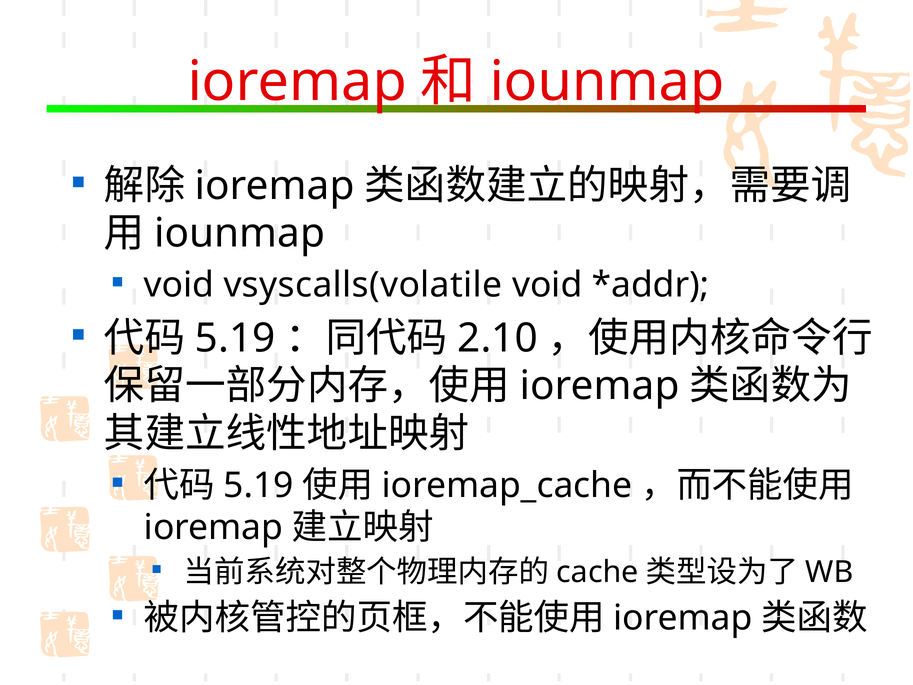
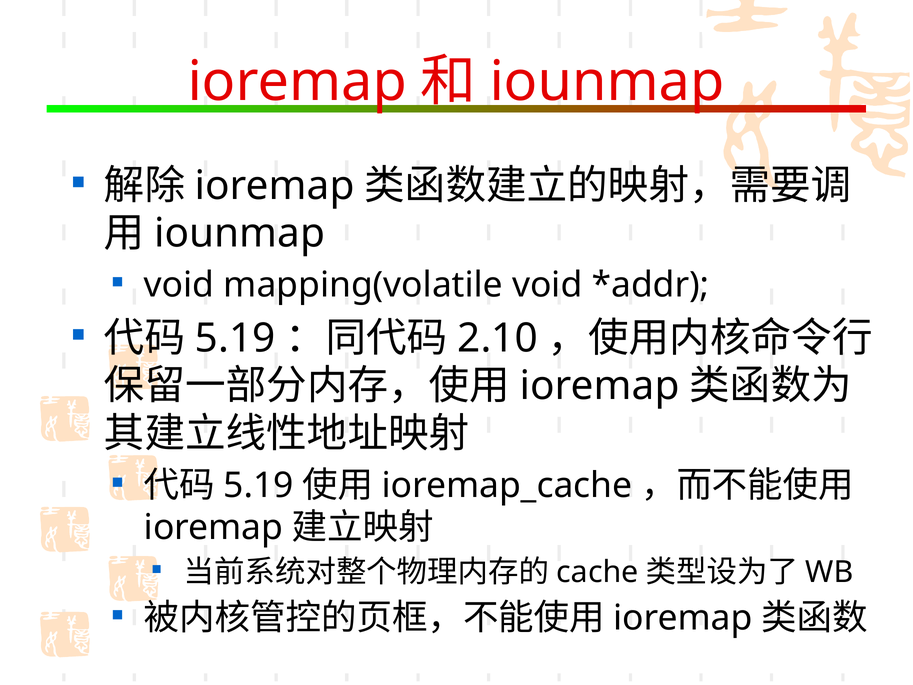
vsyscalls(volatile: vsyscalls(volatile -> mapping(volatile
